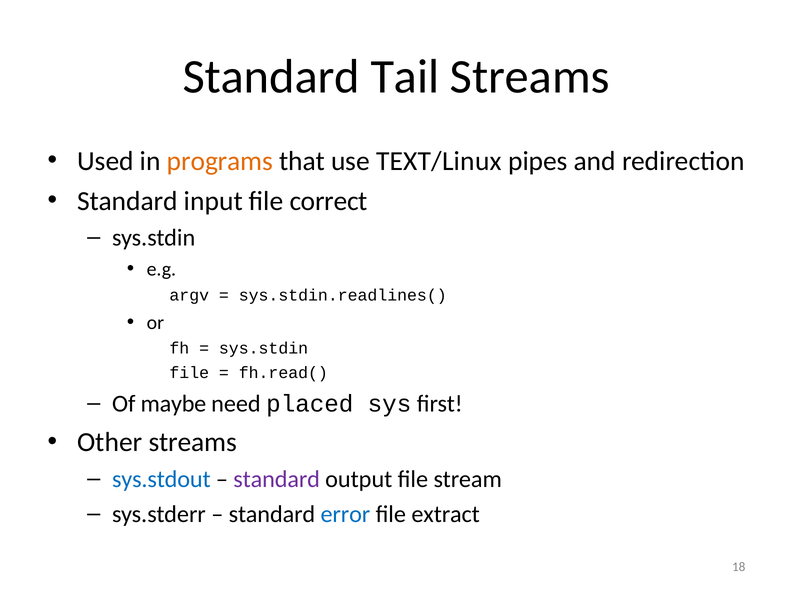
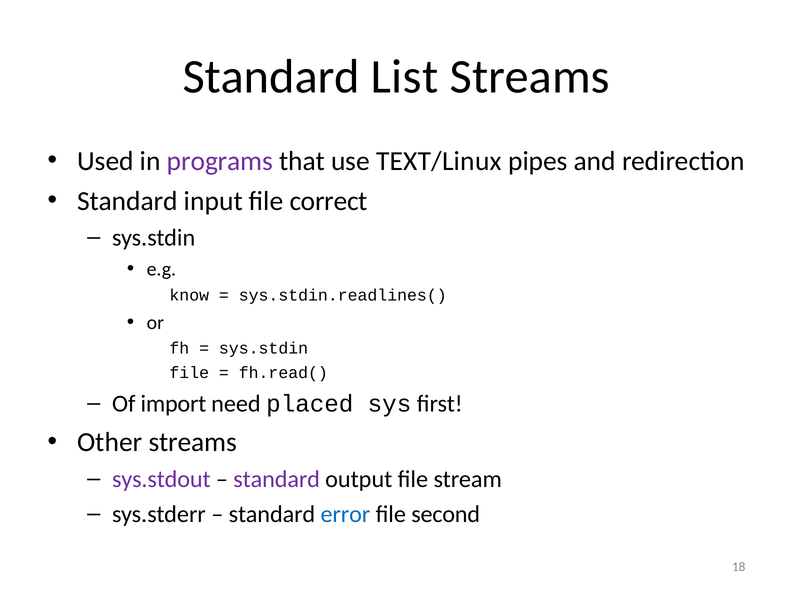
Tail: Tail -> List
programs colour: orange -> purple
argv: argv -> know
maybe: maybe -> import
sys.stdout colour: blue -> purple
extract: extract -> second
